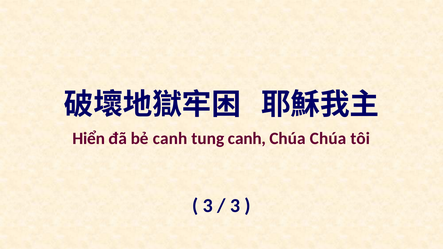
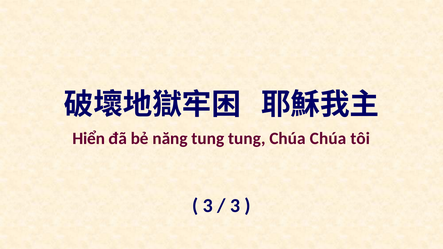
bẻ canh: canh -> năng
tung canh: canh -> tung
